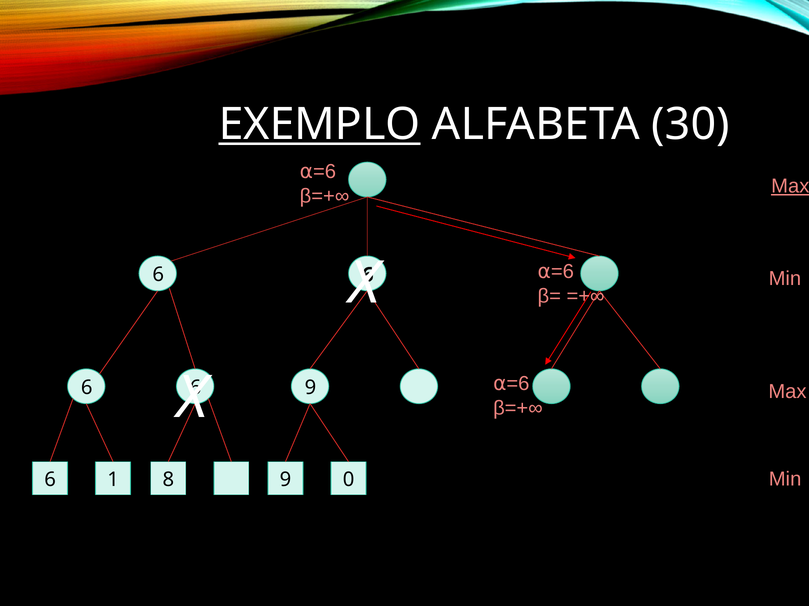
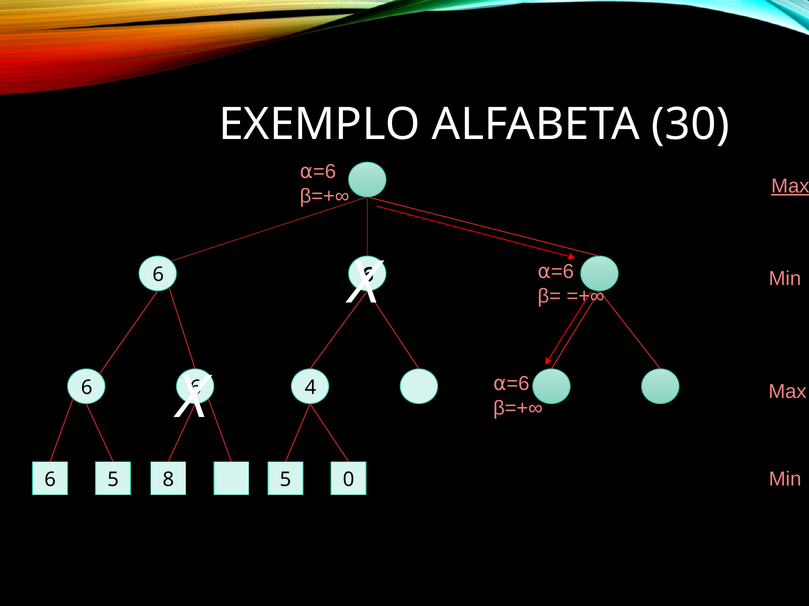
EXEMPLO underline: present -> none
9 at (311, 388): 9 -> 4
6 1: 1 -> 5
8 9: 9 -> 5
